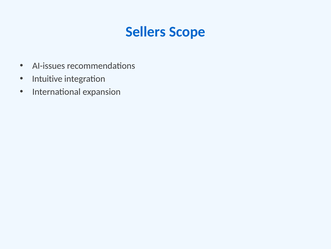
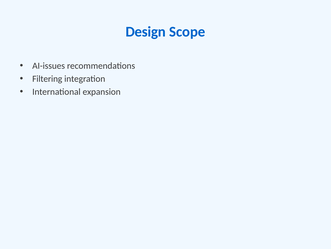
Sellers: Sellers -> Design
Intuitive: Intuitive -> Filtering
